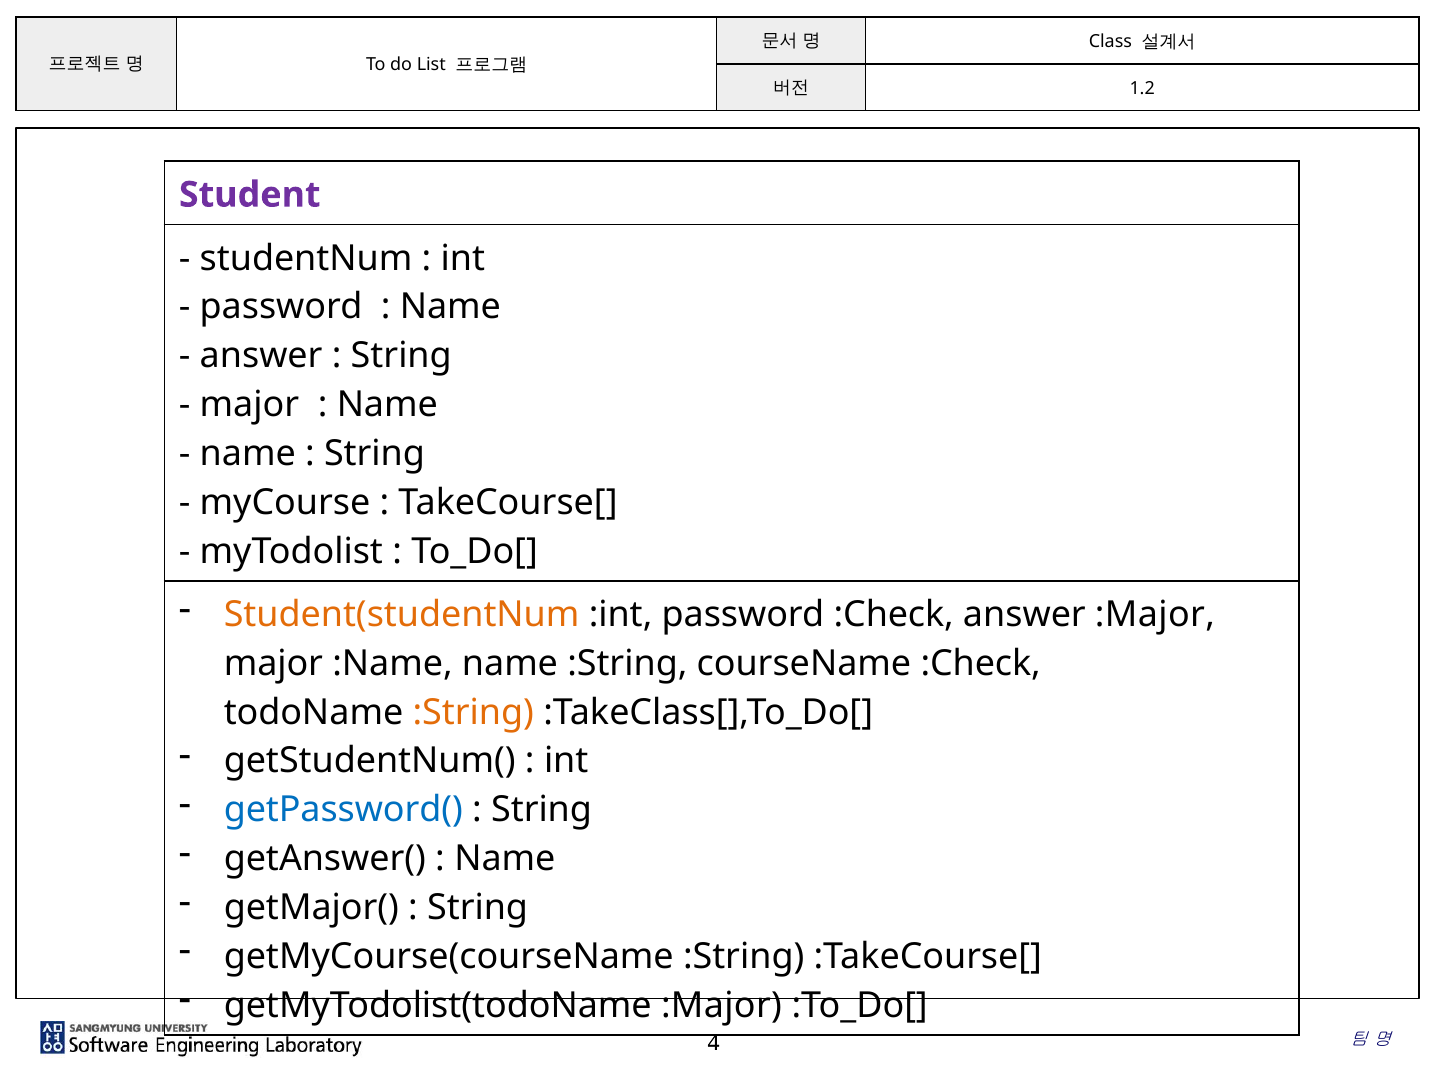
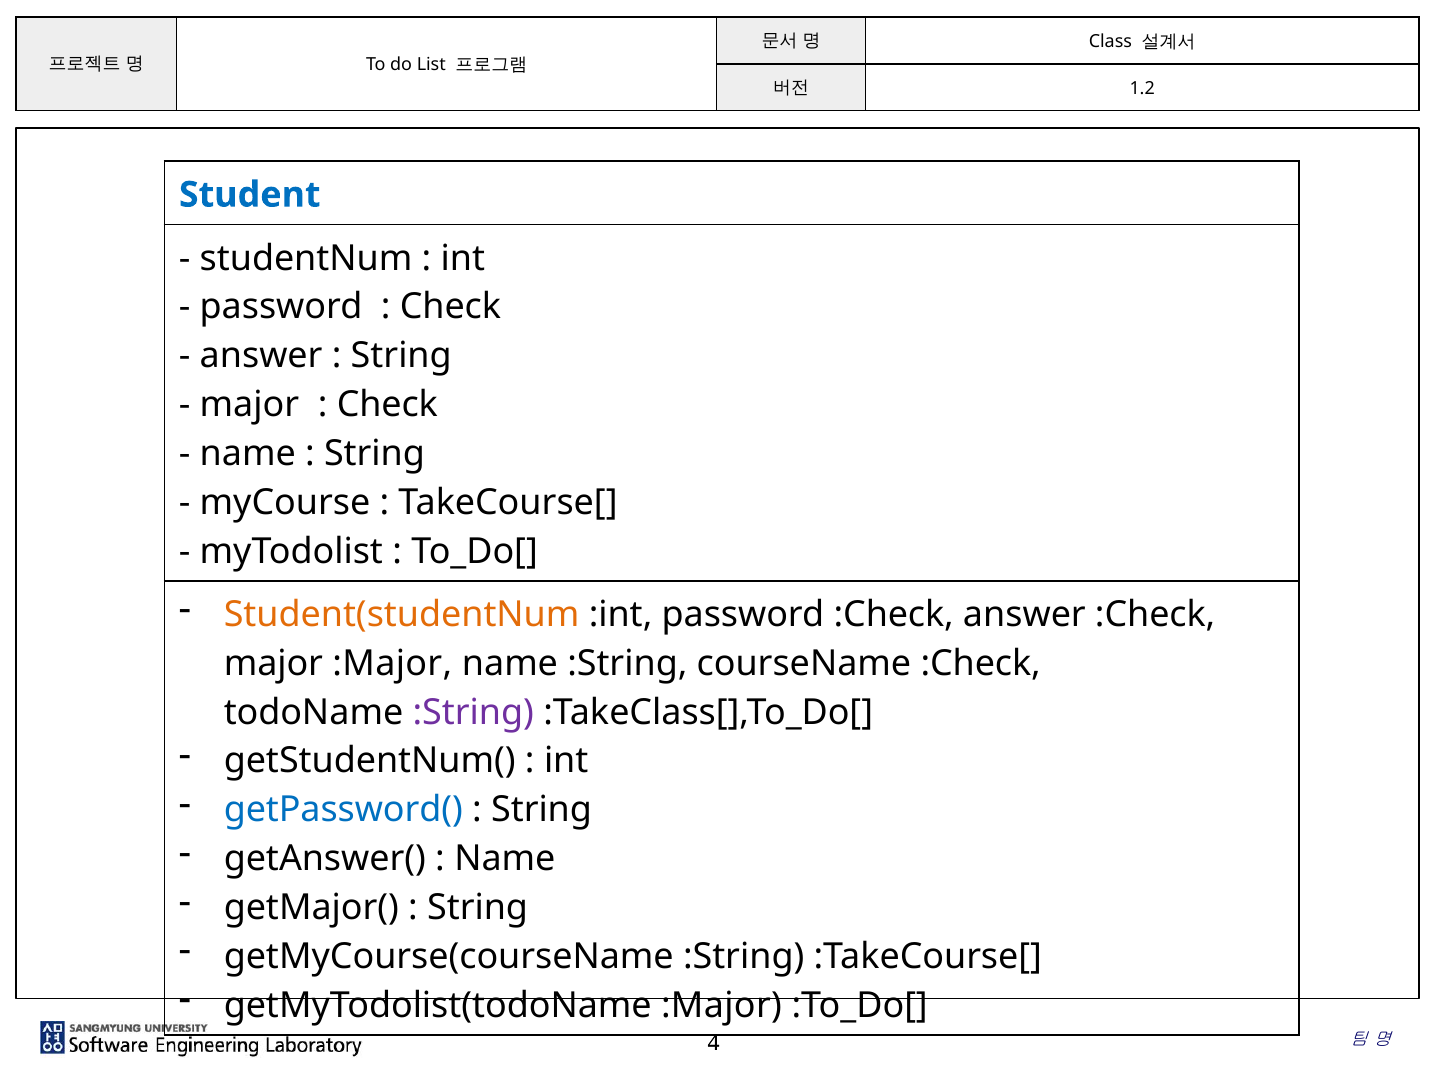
Student colour: purple -> blue
Name at (450, 307): Name -> Check
Name at (387, 405): Name -> Check
answer :Major: :Major -> :Check
major :Name: :Name -> :Major
:String at (473, 712) colour: orange -> purple
